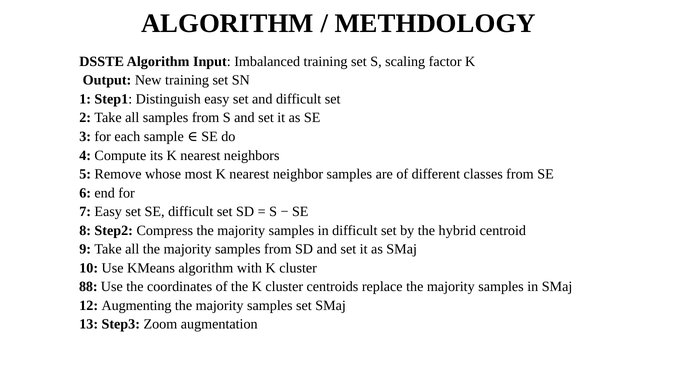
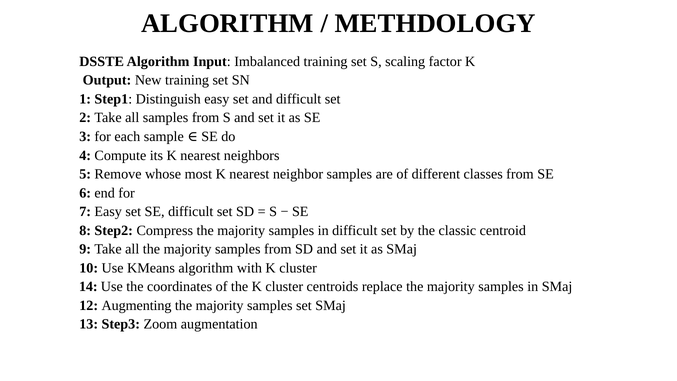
hybrid: hybrid -> classic
88: 88 -> 14
